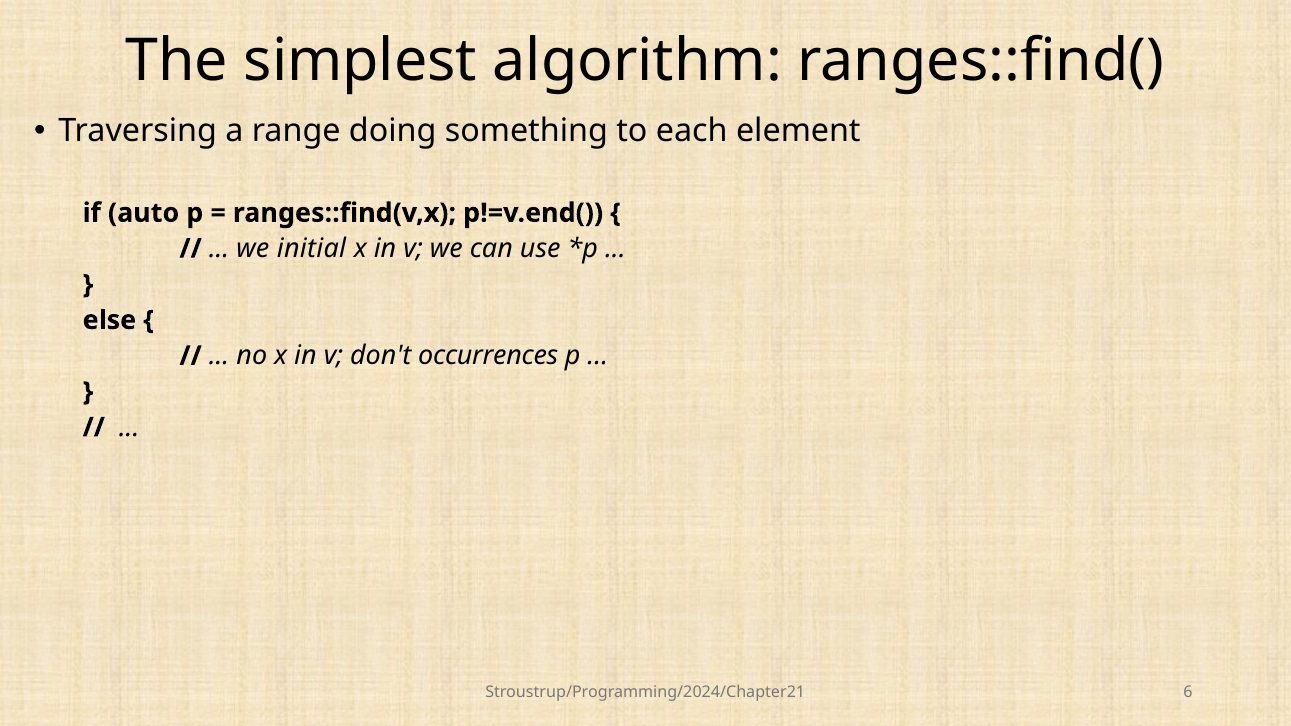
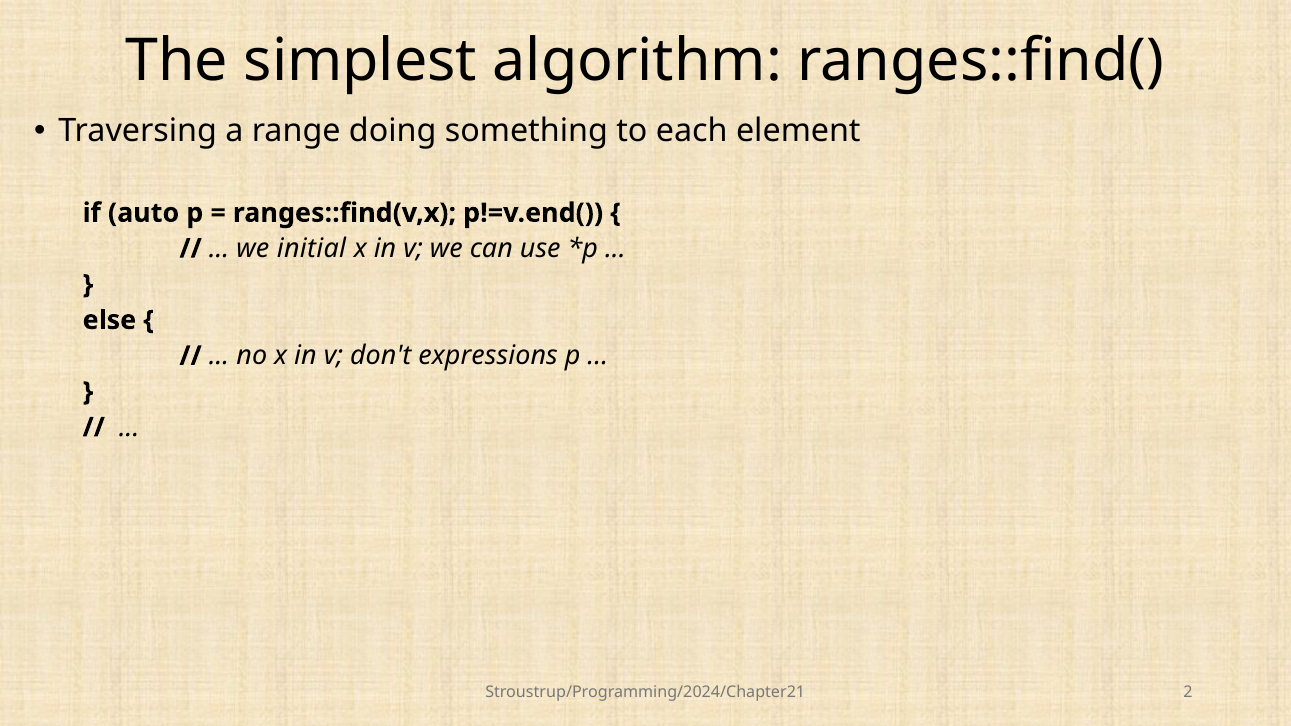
occurrences: occurrences -> expressions
6: 6 -> 2
